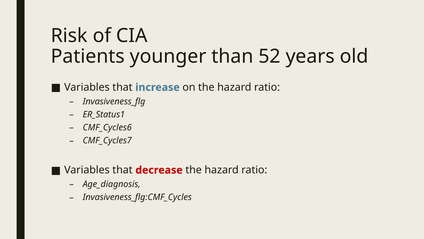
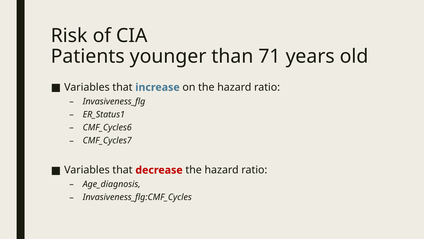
52: 52 -> 71
